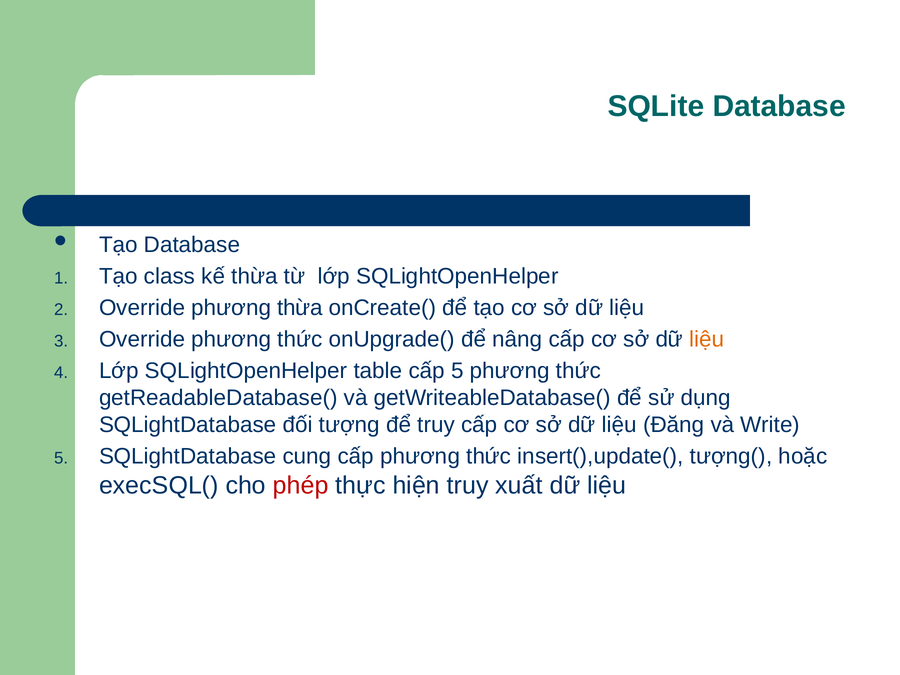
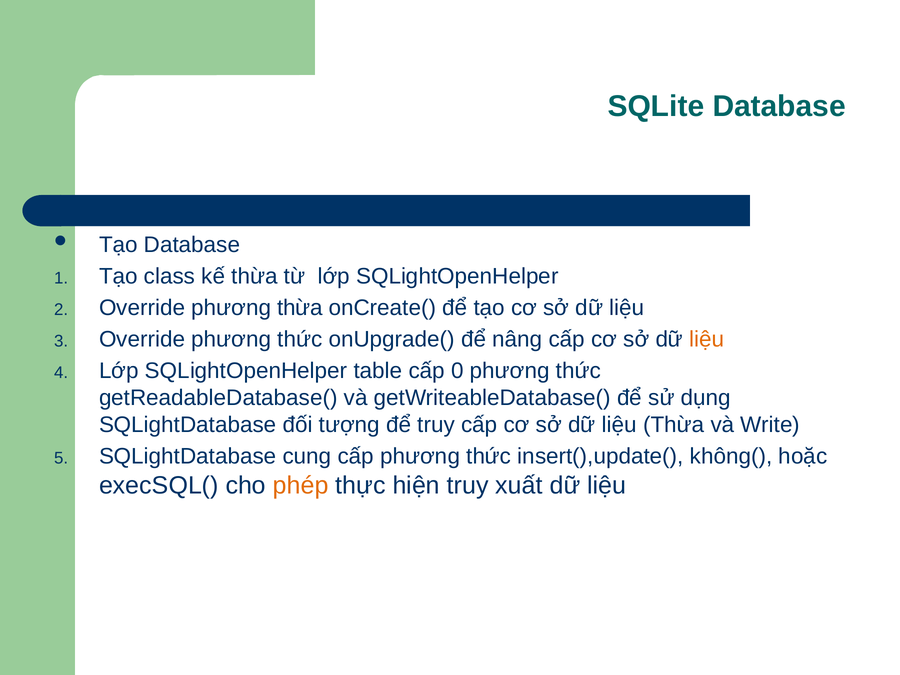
cấp 5: 5 -> 0
liệu Đăng: Đăng -> Thừa
tượng(: tượng( -> không(
phép colour: red -> orange
